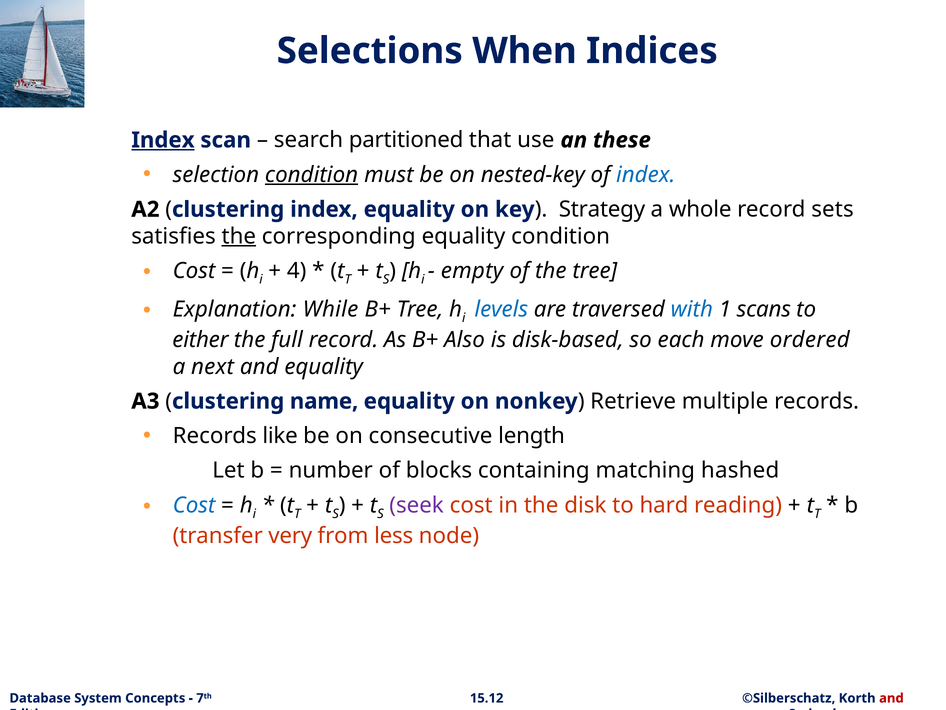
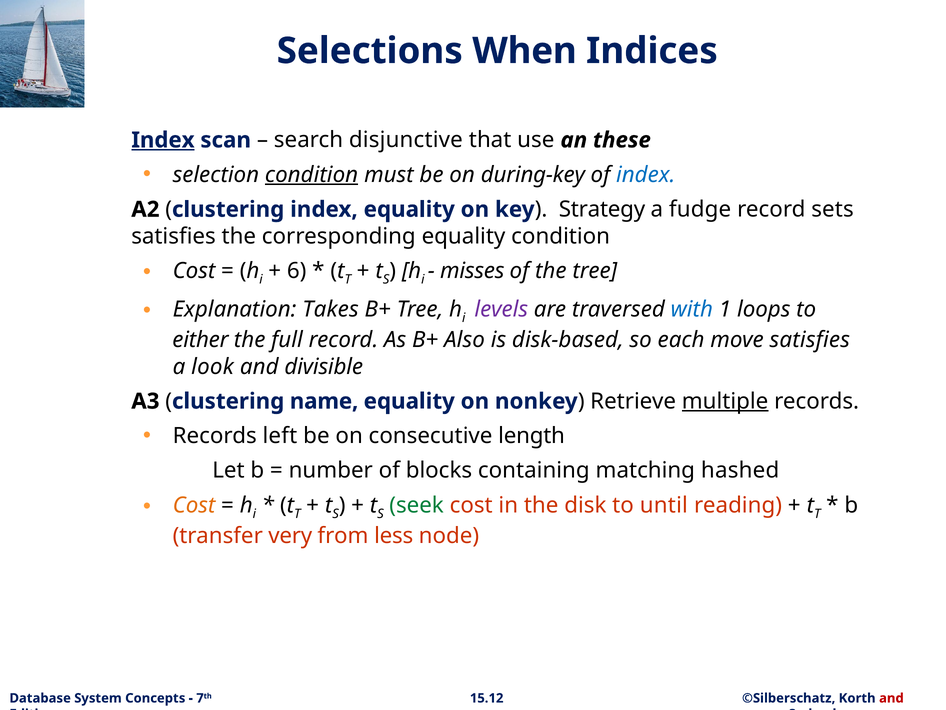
partitioned: partitioned -> disjunctive
nested-key: nested-key -> during-key
whole: whole -> fudge
the at (239, 236) underline: present -> none
4: 4 -> 6
empty: empty -> misses
While: While -> Takes
levels colour: blue -> purple
scans: scans -> loops
move ordered: ordered -> satisfies
next: next -> look
and equality: equality -> divisible
multiple underline: none -> present
like: like -> left
Cost at (194, 505) colour: blue -> orange
seek colour: purple -> green
hard: hard -> until
